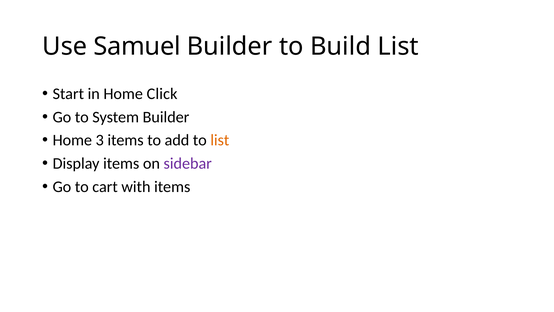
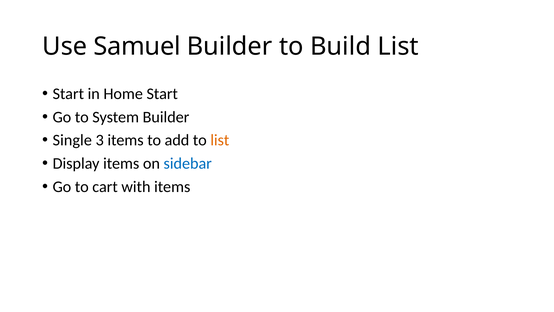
Home Click: Click -> Start
Home at (72, 140): Home -> Single
sidebar colour: purple -> blue
